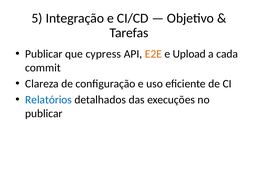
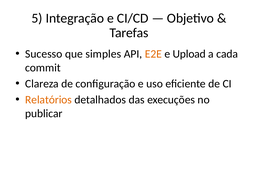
Publicar at (44, 54): Publicar -> Sucesso
cypress: cypress -> simples
Relatórios colour: blue -> orange
